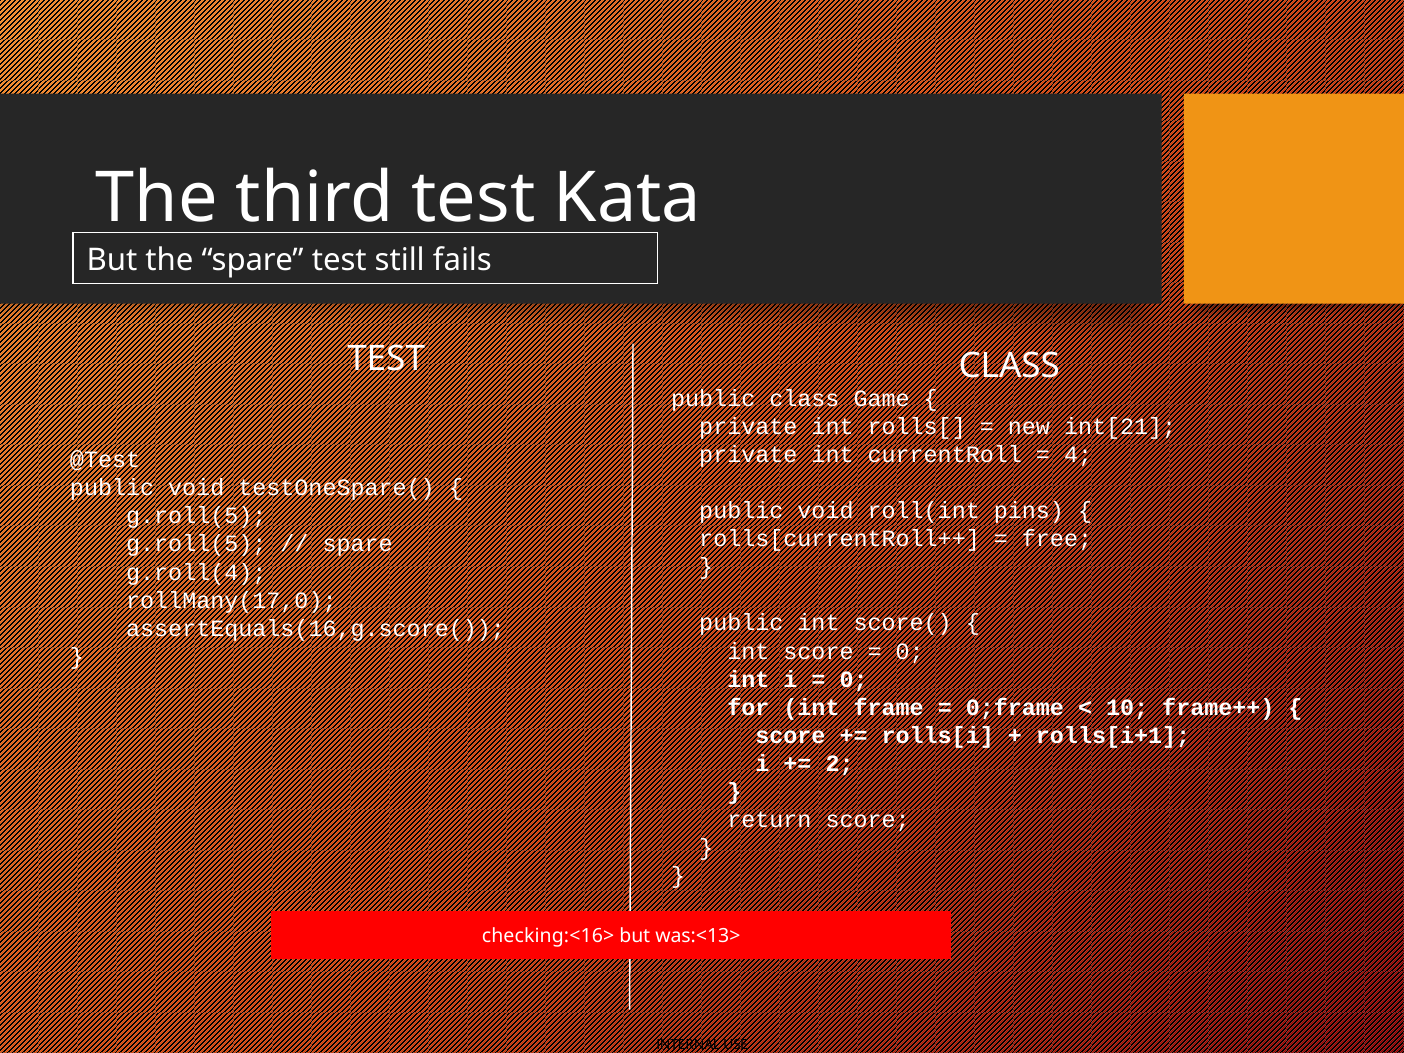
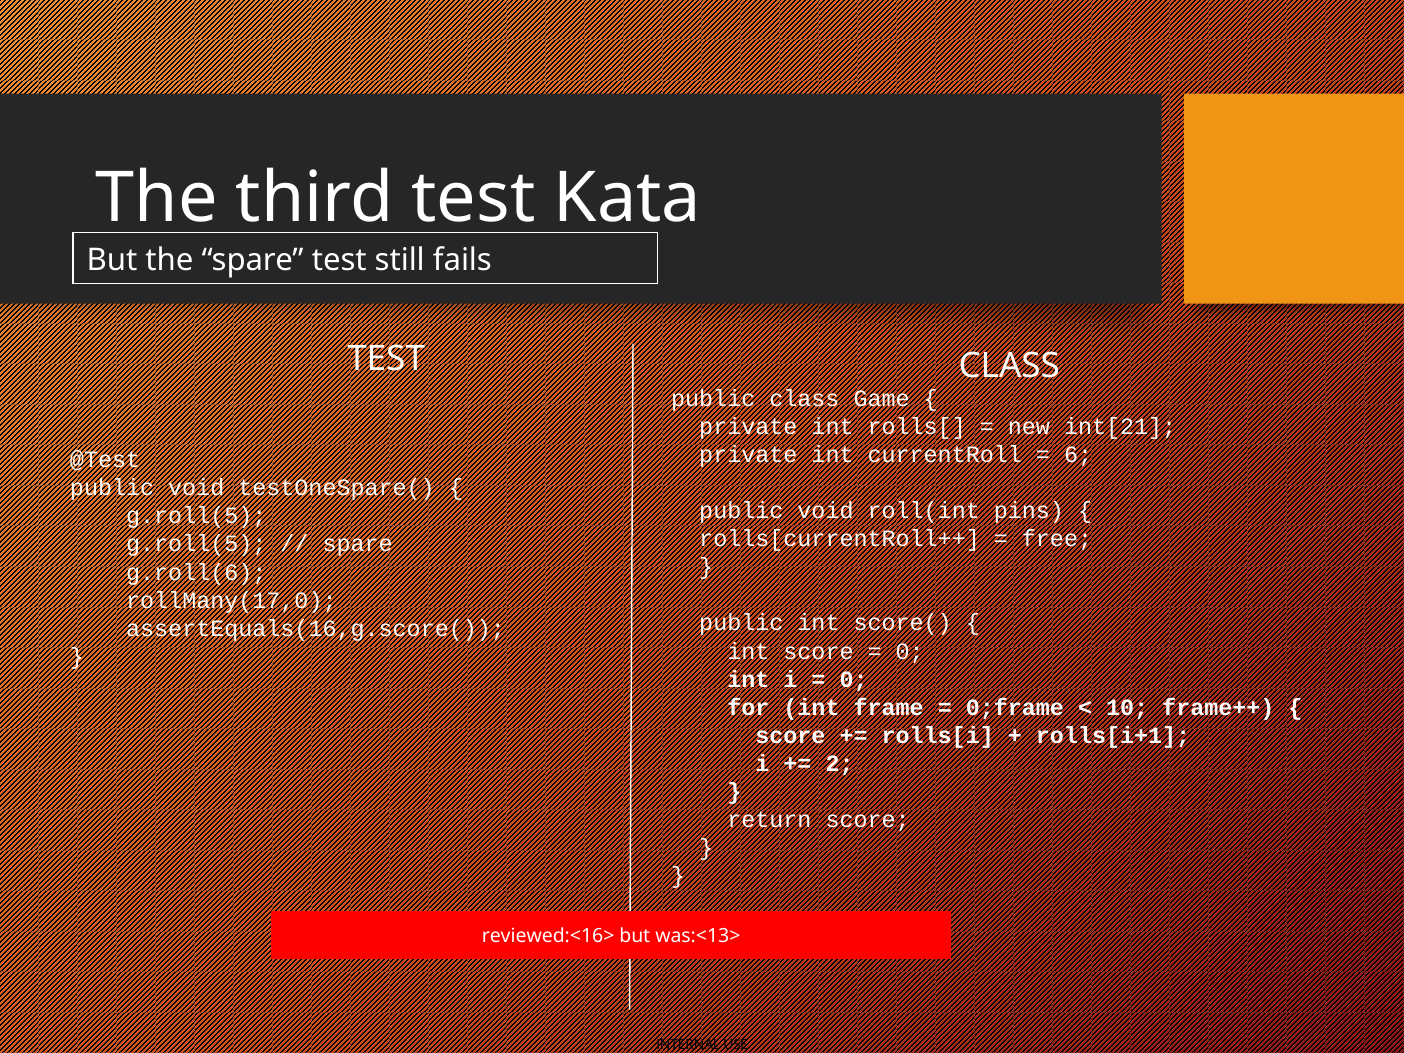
4: 4 -> 6
g.roll(4: g.roll(4 -> g.roll(6
checking:<16>: checking:<16> -> reviewed:<16>
